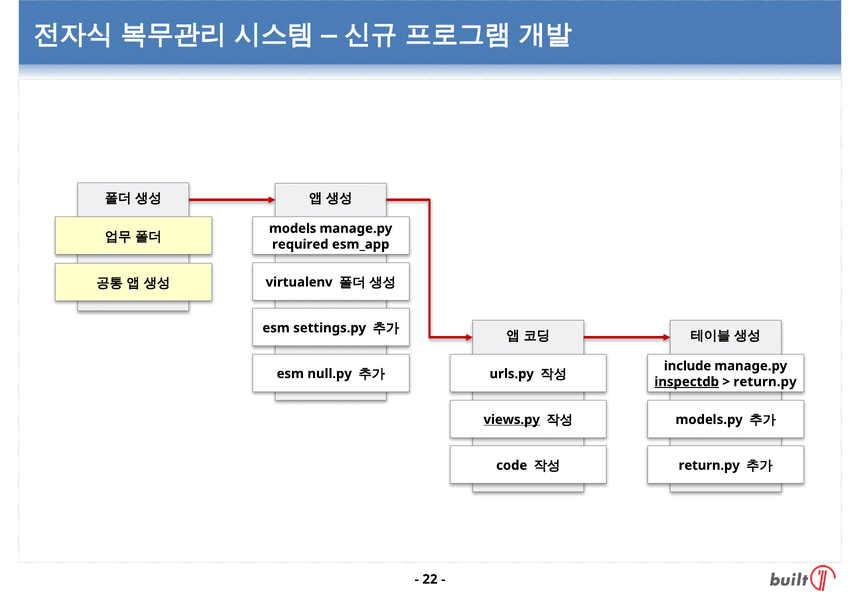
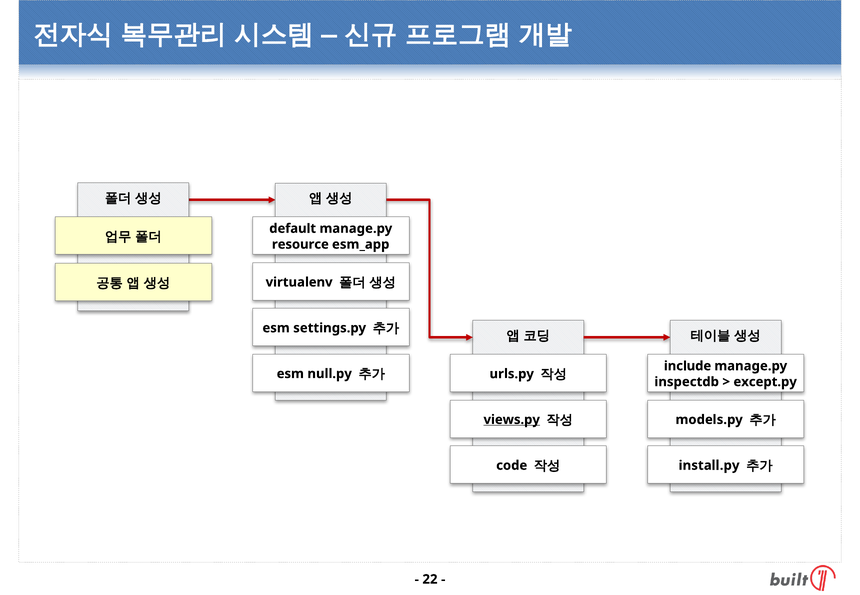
models: models -> default
required: required -> resource
inspectdb underline: present -> none
return.py at (765, 382): return.py -> except.py
return.py at (709, 466): return.py -> install.py
